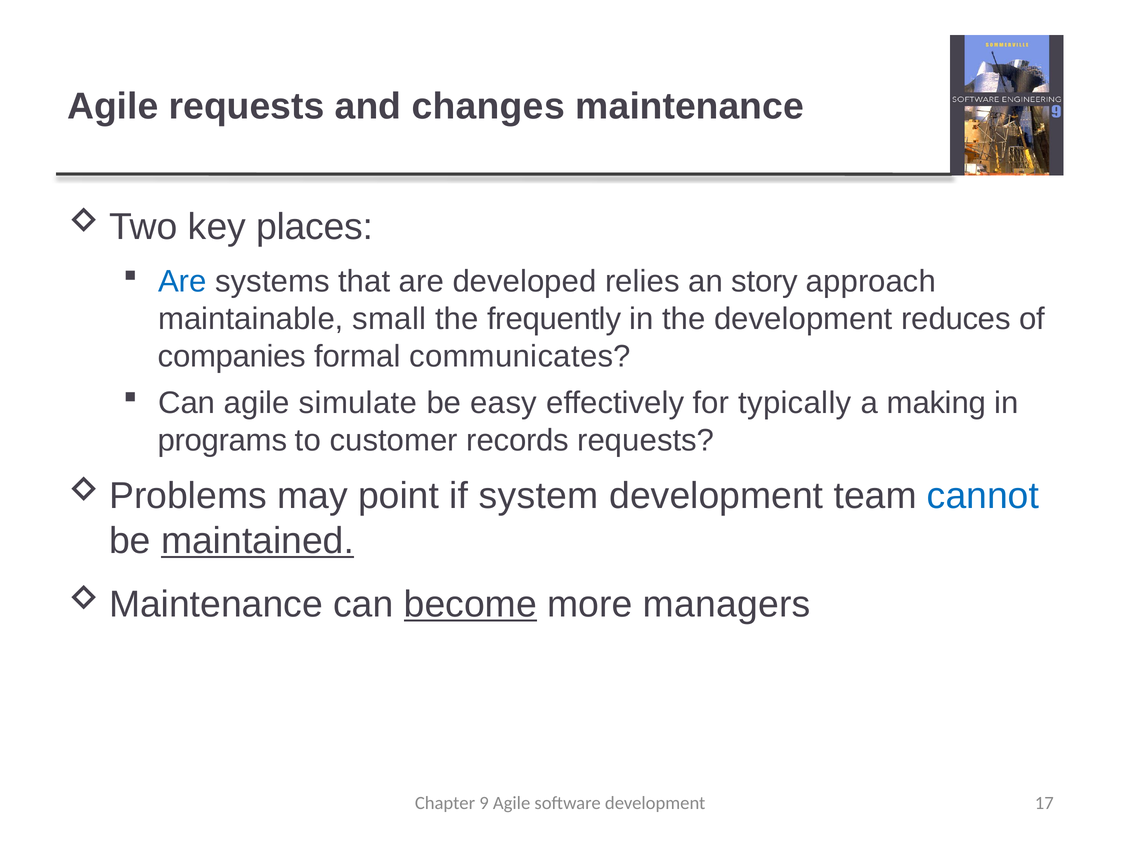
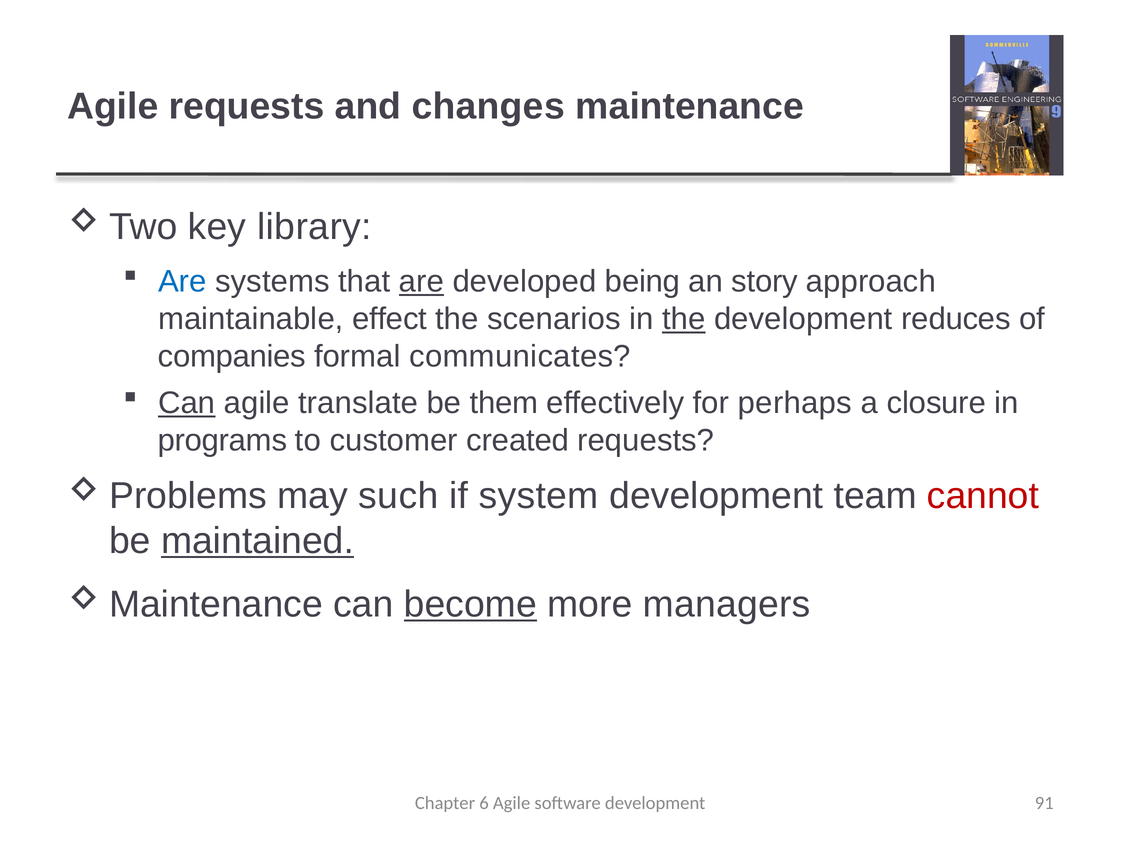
places: places -> library
are at (421, 281) underline: none -> present
relies: relies -> being
small: small -> effect
frequently: frequently -> scenarios
the at (684, 319) underline: none -> present
Can at (187, 403) underline: none -> present
simulate: simulate -> translate
easy: easy -> them
typically: typically -> perhaps
making: making -> closure
records: records -> created
point: point -> such
cannot colour: blue -> red
9: 9 -> 6
17: 17 -> 91
